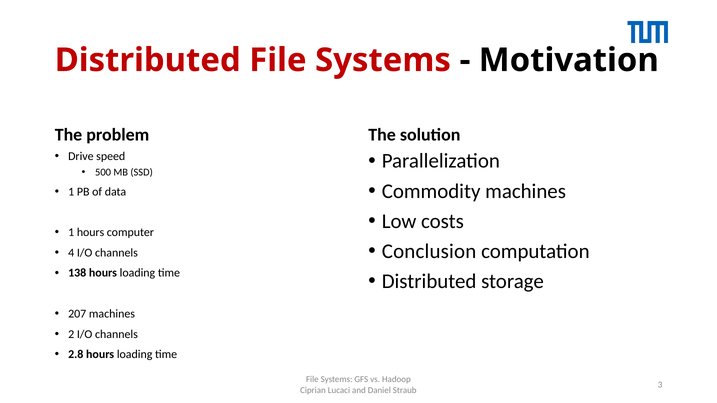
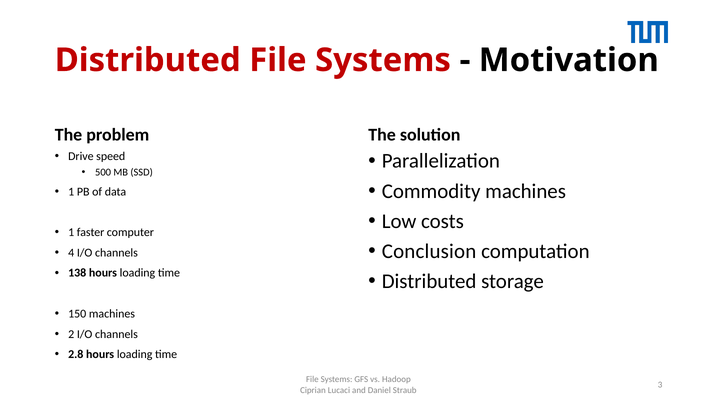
1 hours: hours -> faster
207: 207 -> 150
